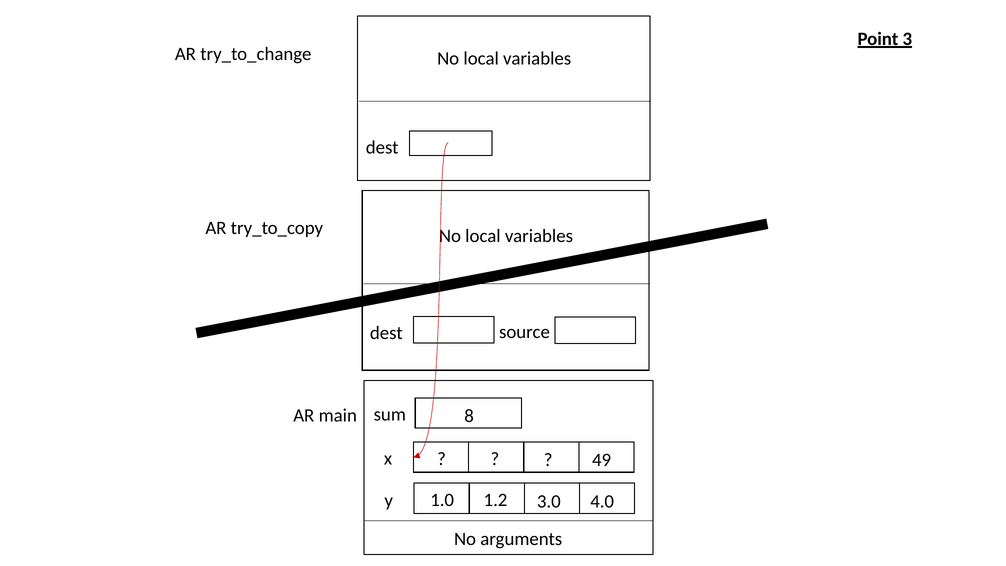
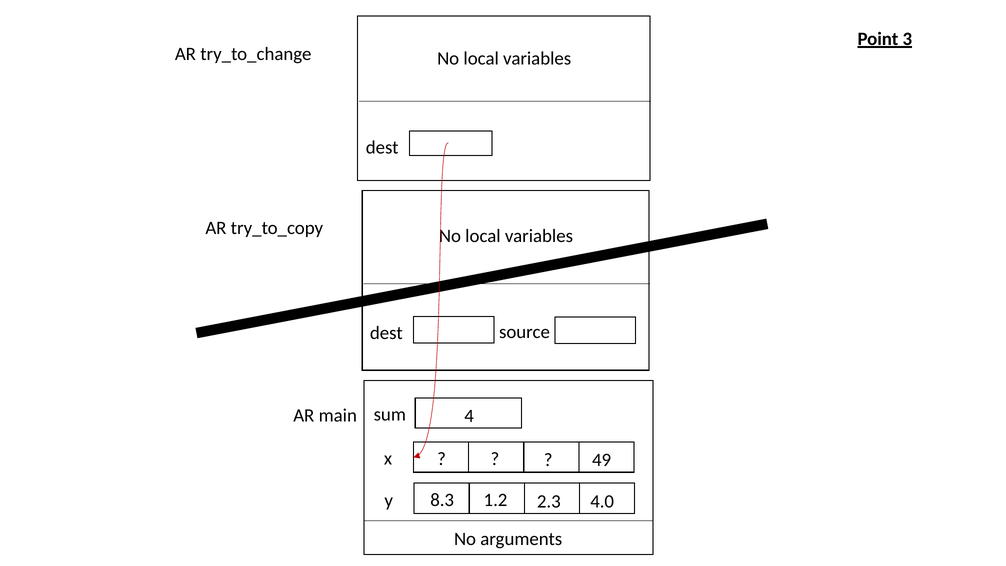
8: 8 -> 4
1.0: 1.0 -> 8.3
3.0: 3.0 -> 2.3
